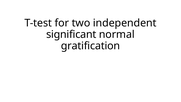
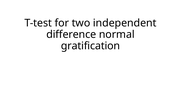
significant: significant -> difference
